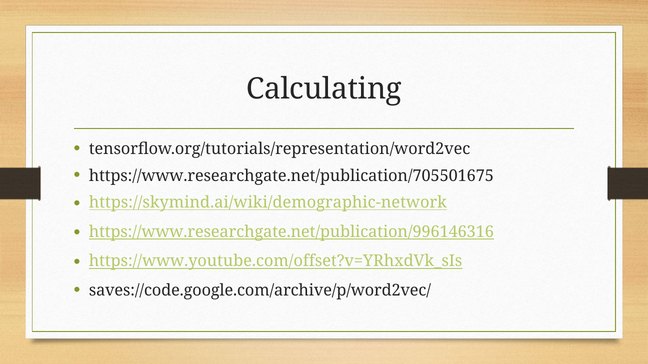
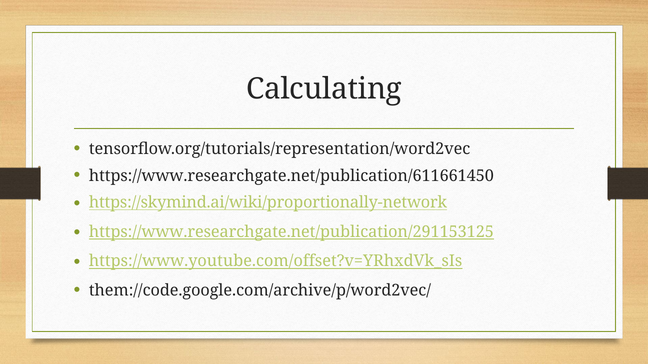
https://www.researchgate.net/publication/705501675: https://www.researchgate.net/publication/705501675 -> https://www.researchgate.net/publication/611661450
https://skymind.ai/wiki/demographic-network: https://skymind.ai/wiki/demographic-network -> https://skymind.ai/wiki/proportionally-network
https://www.researchgate.net/publication/996146316: https://www.researchgate.net/publication/996146316 -> https://www.researchgate.net/publication/291153125
saves://code.google.com/archive/p/word2vec/: saves://code.google.com/archive/p/word2vec/ -> them://code.google.com/archive/p/word2vec/
